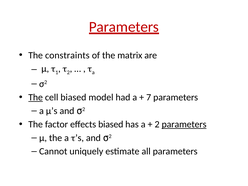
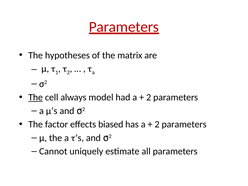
constraints: constraints -> hypotheses
cell biased: biased -> always
7 at (149, 97): 7 -> 2
parameters at (184, 124) underline: present -> none
